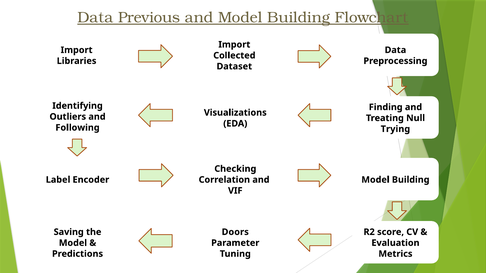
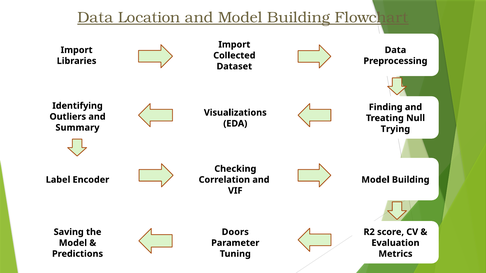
Previous: Previous -> Location
Following: Following -> Summary
